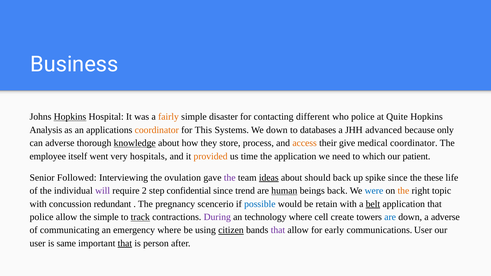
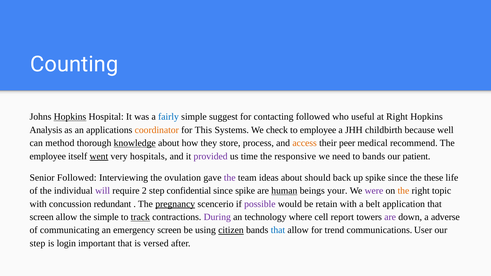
Business: Business -> Counting
fairly colour: orange -> blue
disaster: disaster -> suggest
contacting different: different -> followed
who police: police -> useful
at Quite: Quite -> Right
We down: down -> check
to databases: databases -> employee
advanced: advanced -> childbirth
only: only -> well
can adverse: adverse -> method
give: give -> peer
medical coordinator: coordinator -> recommend
went underline: none -> present
provided colour: orange -> purple
the application: application -> responsive
to which: which -> bands
ideas underline: present -> none
since trend: trend -> spike
beings back: back -> your
were colour: blue -> purple
pregnancy underline: none -> present
possible colour: blue -> purple
belt underline: present -> none
police at (42, 217): police -> screen
create: create -> report
are at (390, 217) colour: blue -> purple
emergency where: where -> screen
that at (278, 230) colour: purple -> blue
early: early -> trend
user at (38, 244): user -> step
same: same -> login
that at (125, 244) underline: present -> none
person: person -> versed
